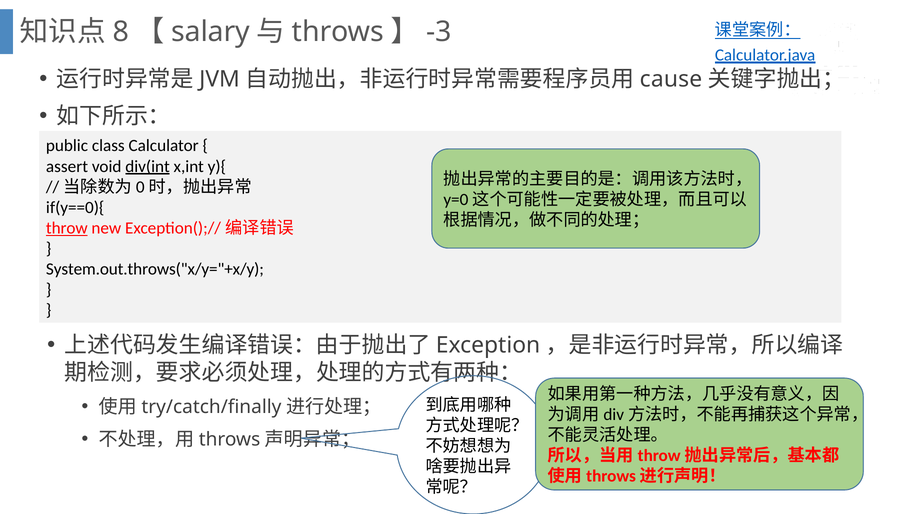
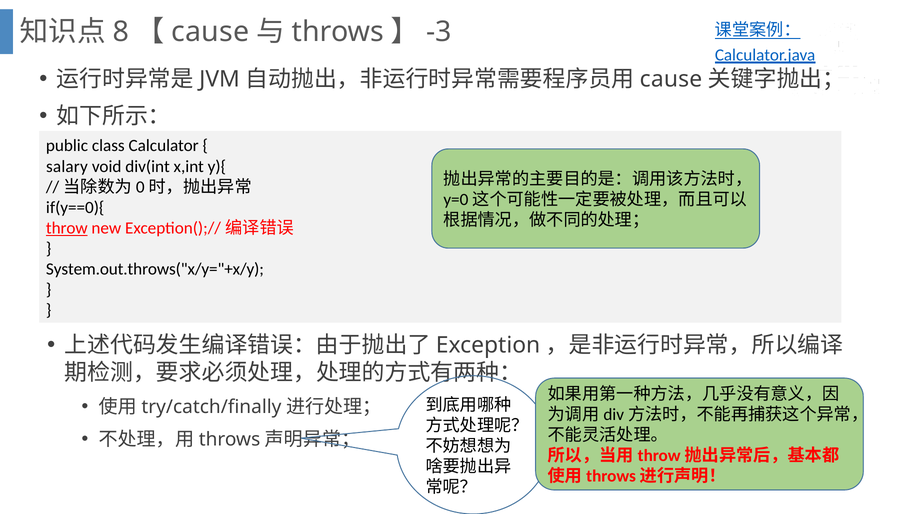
salary at (210, 32): salary -> cause
assert: assert -> salary
div(int underline: present -> none
